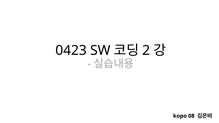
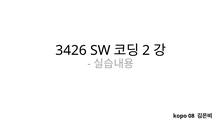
0423: 0423 -> 3426
